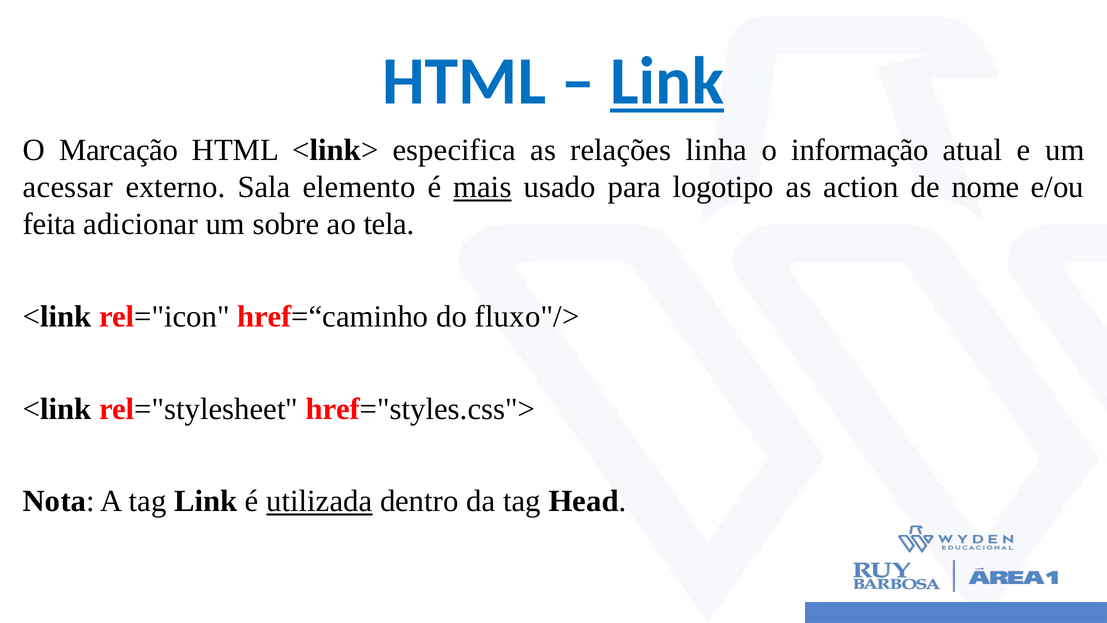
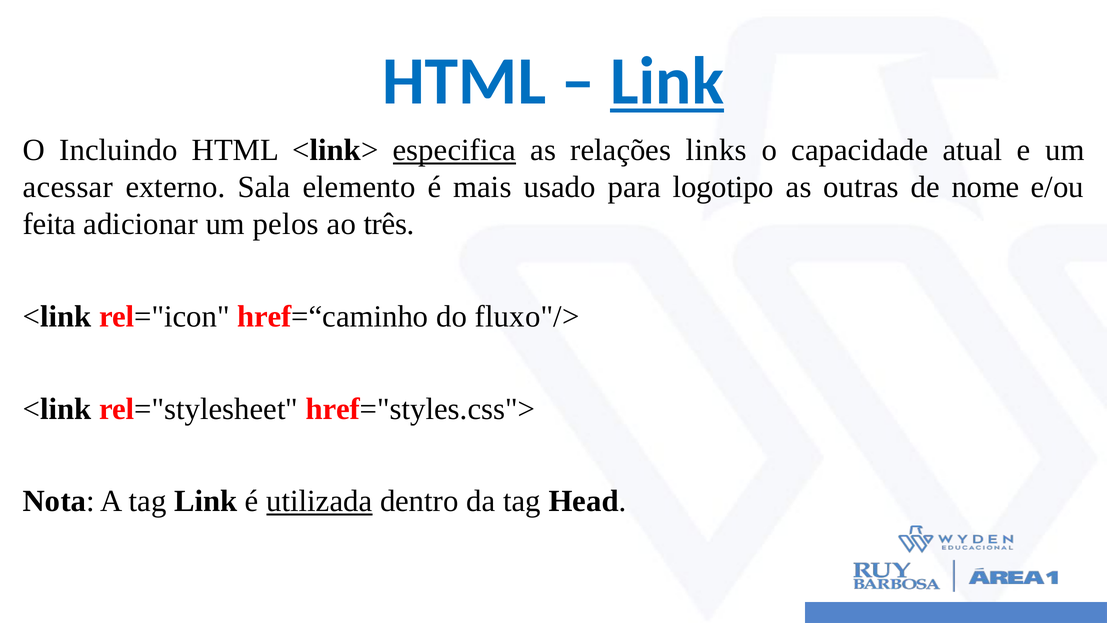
Marcação: Marcação -> Incluindo
especifica underline: none -> present
linha: linha -> links
informação: informação -> capacidade
mais underline: present -> none
action: action -> outras
sobre: sobre -> pelos
tela: tela -> três
